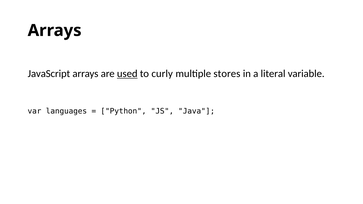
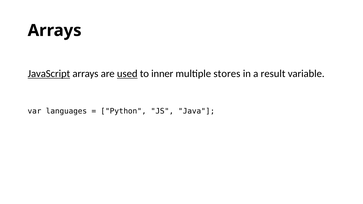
JavaScript underline: none -> present
curly: curly -> inner
literal: literal -> result
